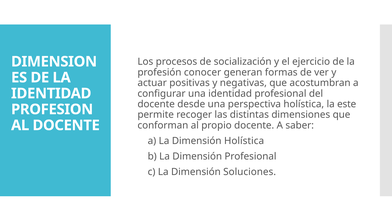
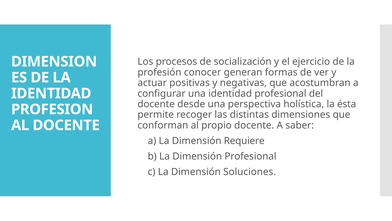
este: este -> ésta
Dimensión Holística: Holística -> Requiere
